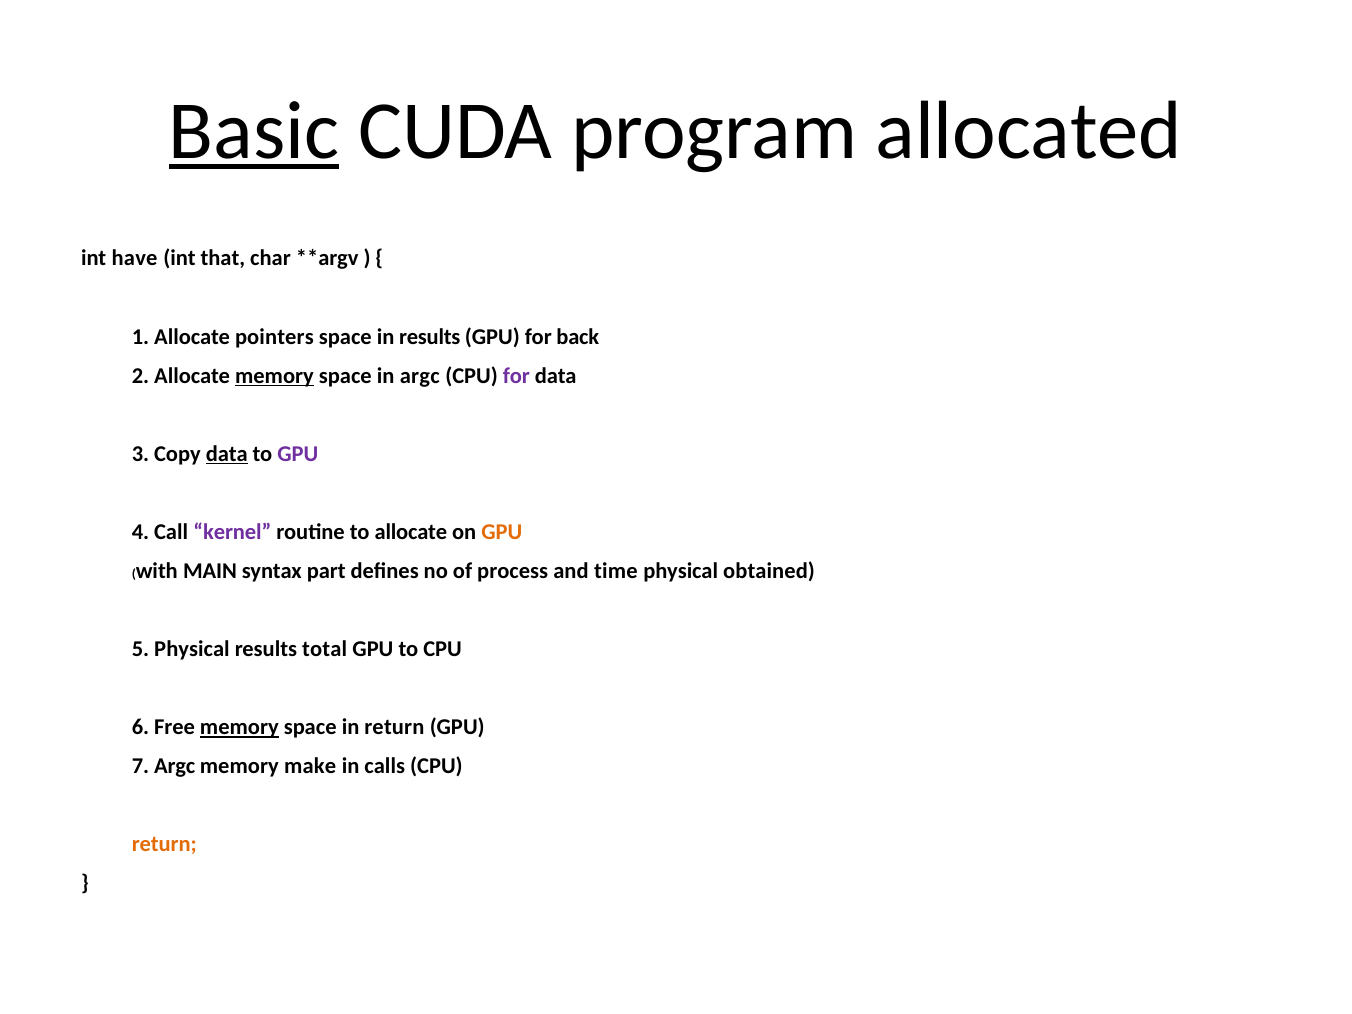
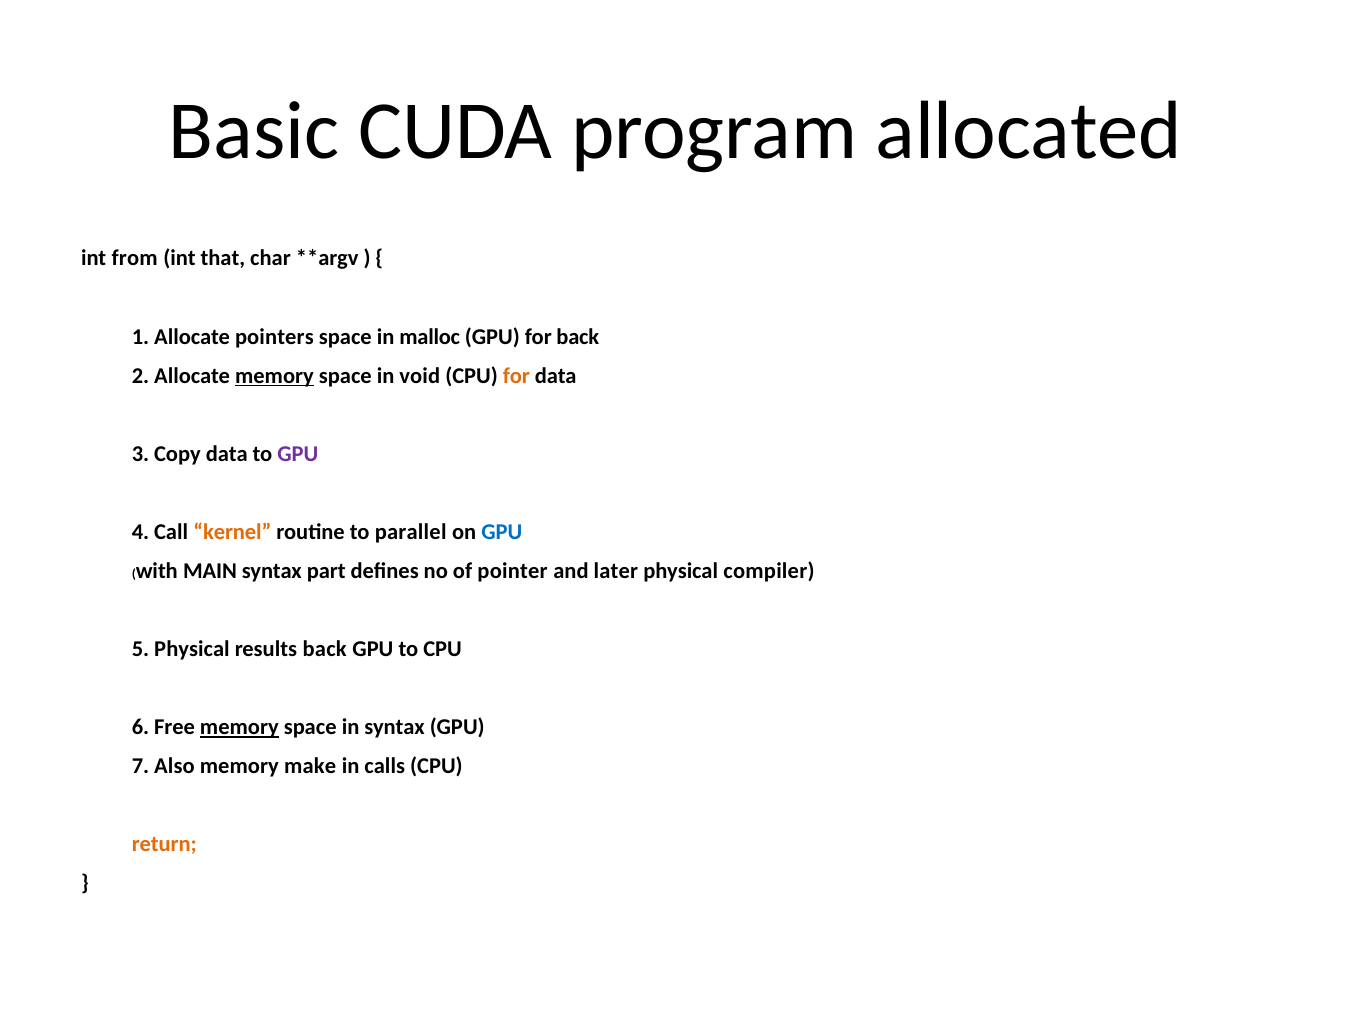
Basic underline: present -> none
have: have -> from
in results: results -> malloc
in argc: argc -> void
for at (516, 376) colour: purple -> orange
data at (227, 454) underline: present -> none
kernel colour: purple -> orange
to allocate: allocate -> parallel
GPU at (502, 532) colour: orange -> blue
process: process -> pointer
time: time -> later
obtained: obtained -> compiler
results total: total -> back
in return: return -> syntax
7 Argc: Argc -> Also
